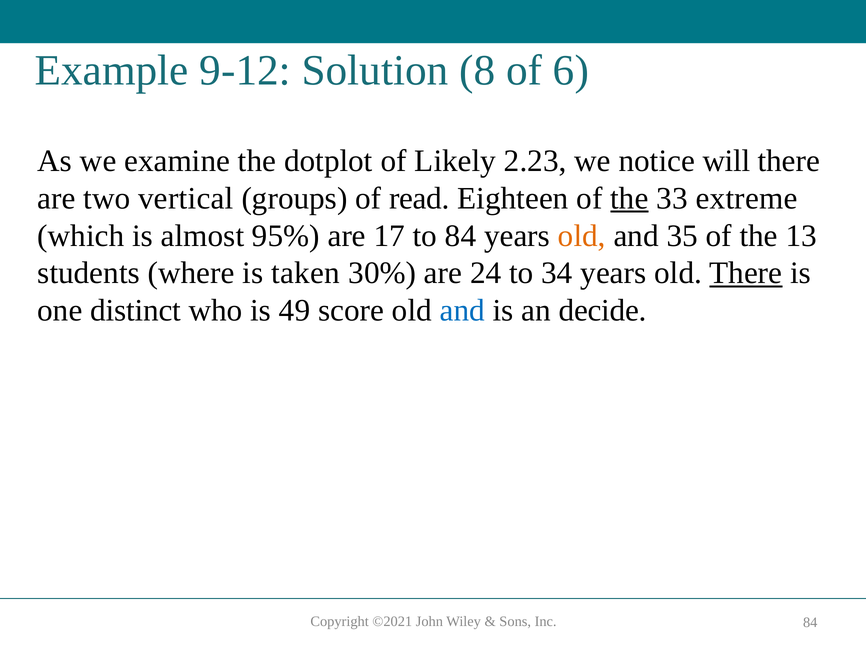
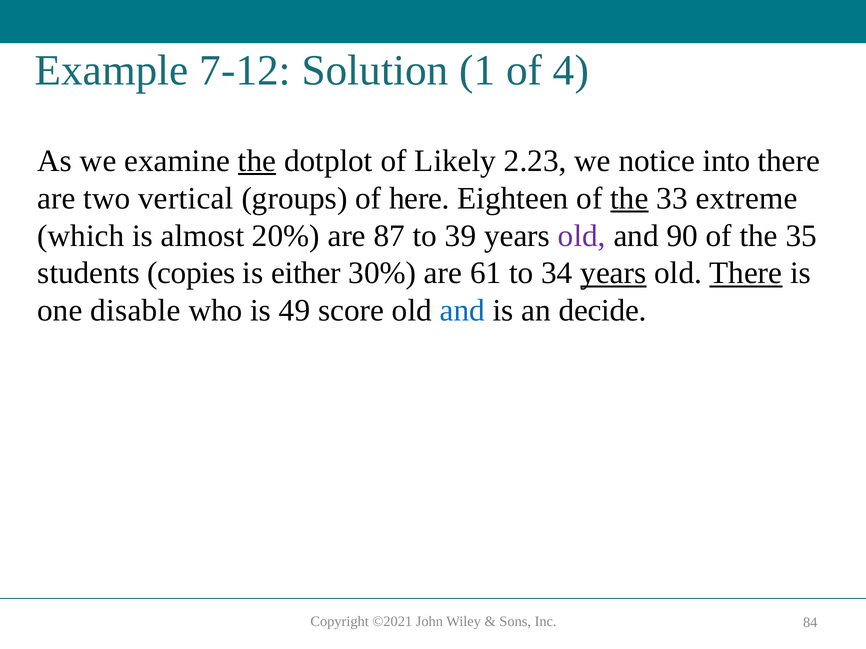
9-12: 9-12 -> 7-12
8: 8 -> 1
6: 6 -> 4
the at (257, 161) underline: none -> present
will: will -> into
read: read -> here
95%: 95% -> 20%
17: 17 -> 87
to 84: 84 -> 39
old at (582, 236) colour: orange -> purple
35: 35 -> 90
13: 13 -> 35
where: where -> copies
taken: taken -> either
24: 24 -> 61
years at (613, 273) underline: none -> present
distinct: distinct -> disable
